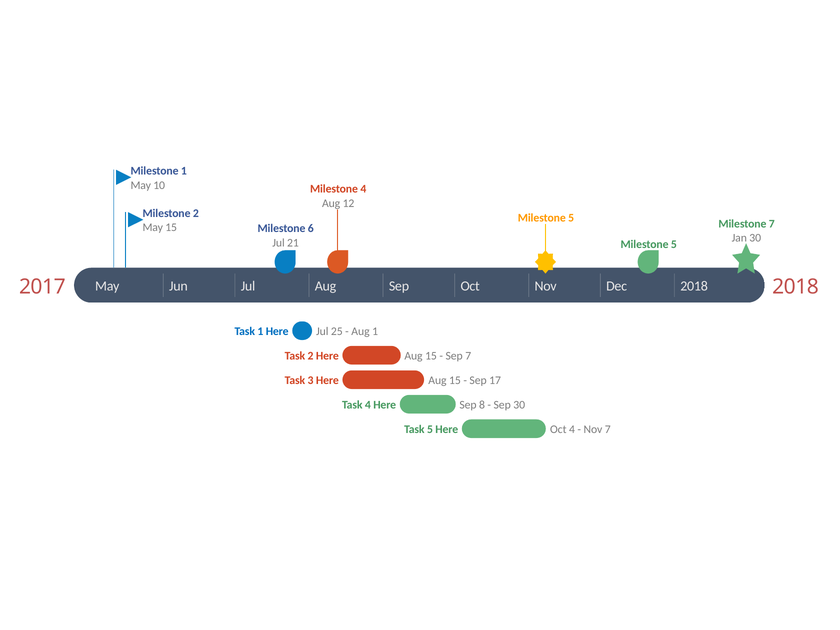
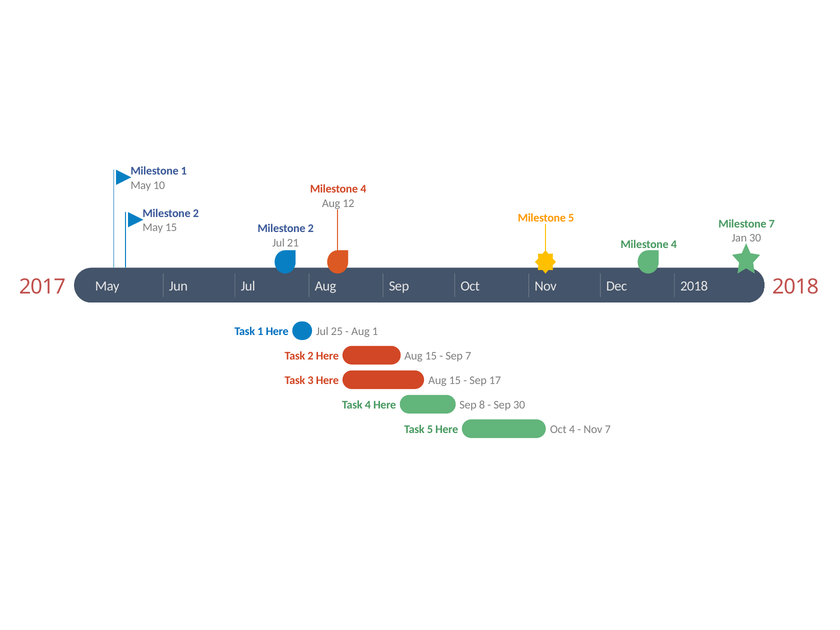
15 Milestone 6: 6 -> 2
5 at (674, 245): 5 -> 4
